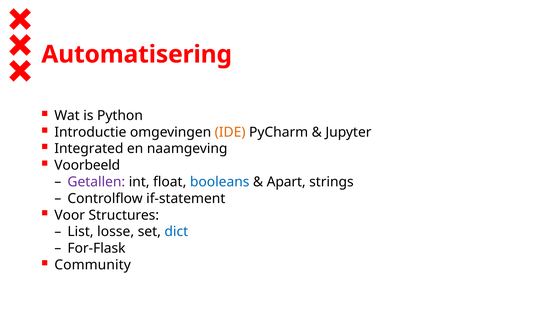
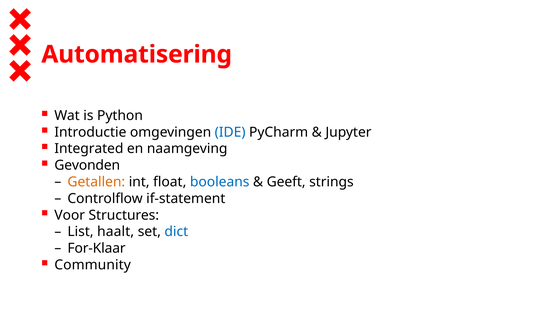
IDE colour: orange -> blue
Voorbeeld: Voorbeeld -> Gevonden
Getallen colour: purple -> orange
Apart: Apart -> Geeft
losse: losse -> haalt
For-Flask: For-Flask -> For-Klaar
